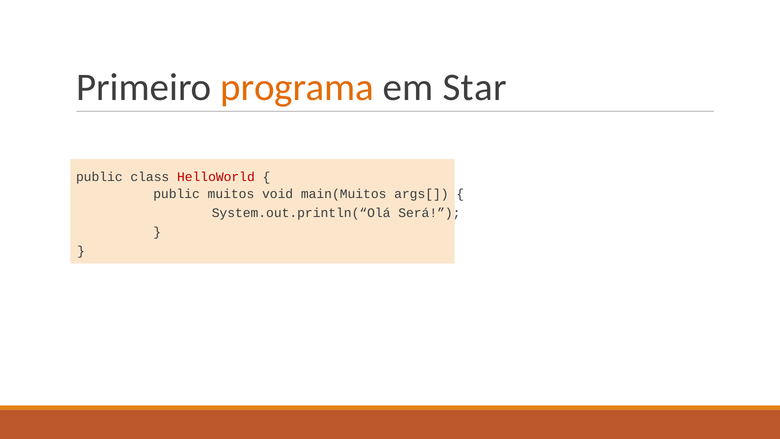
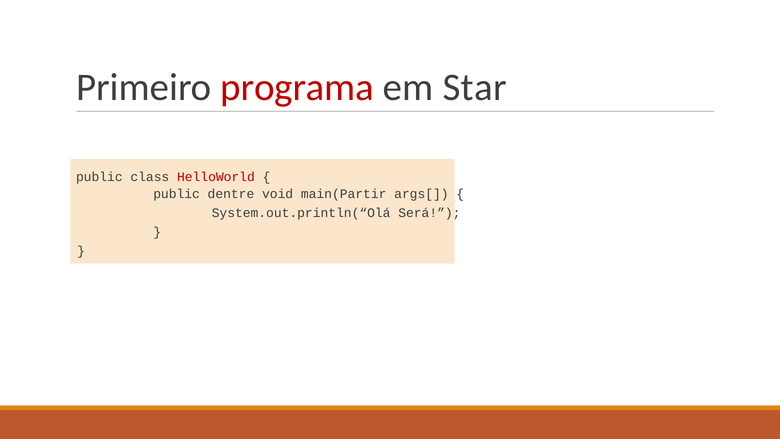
programa colour: orange -> red
muitos: muitos -> dentre
main(Muitos: main(Muitos -> main(Partir
